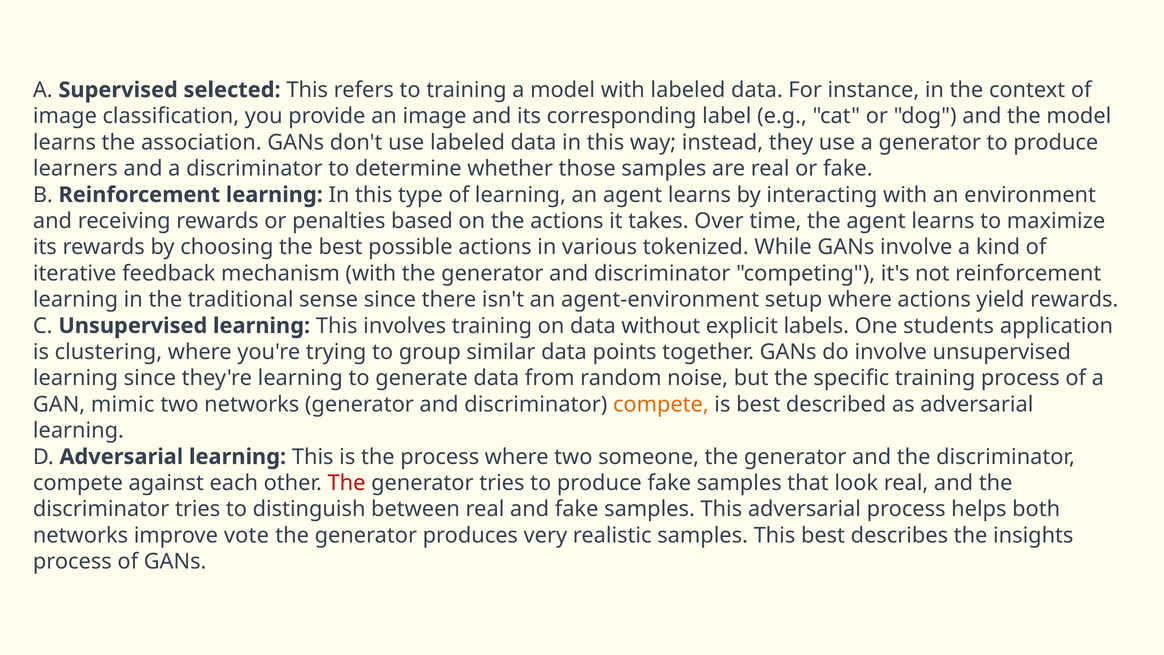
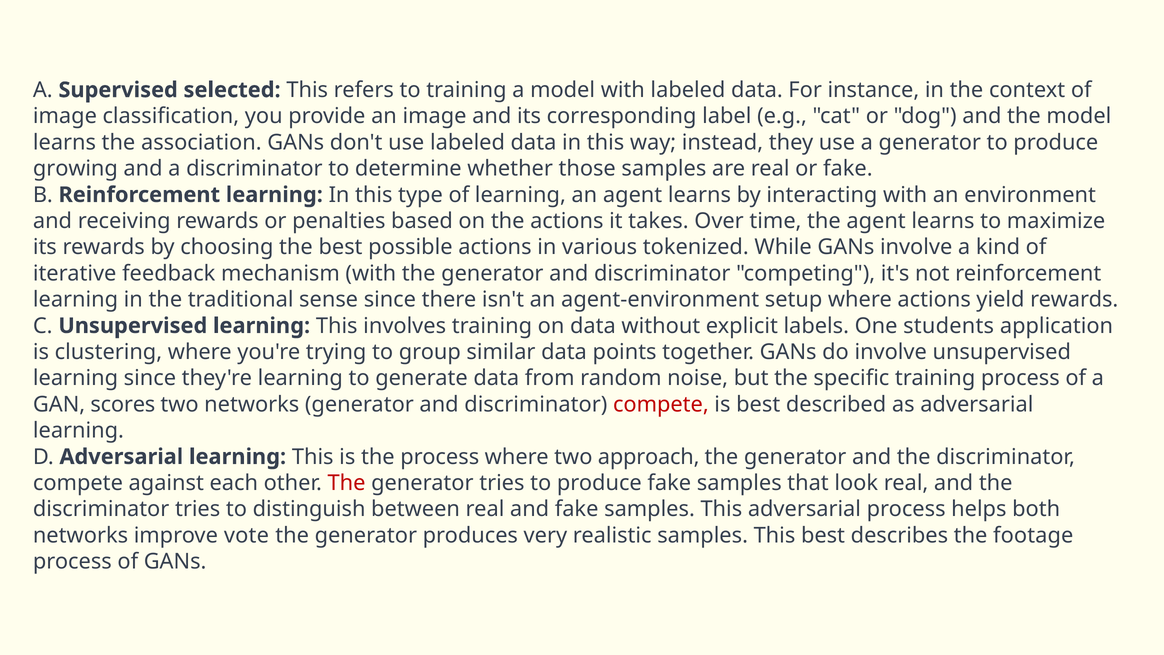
learners: learners -> growing
mimic: mimic -> scores
compete at (661, 404) colour: orange -> red
someone: someone -> approach
insights: insights -> footage
